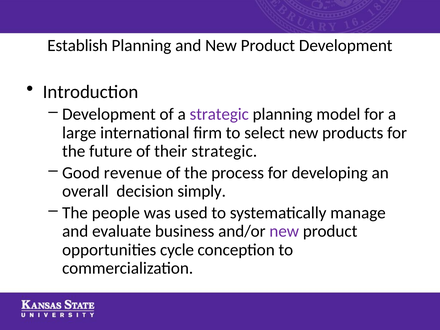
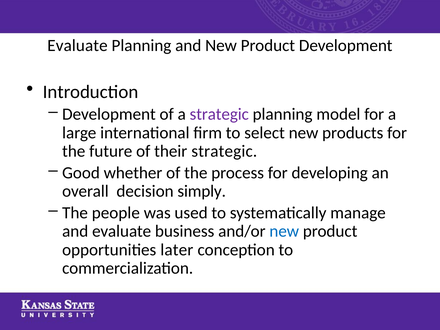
Establish at (78, 45): Establish -> Evaluate
revenue: revenue -> whether
new at (284, 231) colour: purple -> blue
cycle: cycle -> later
